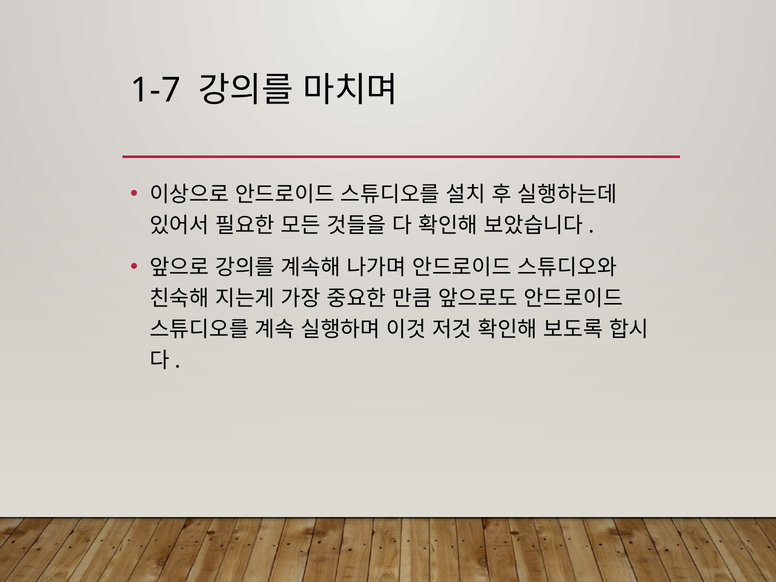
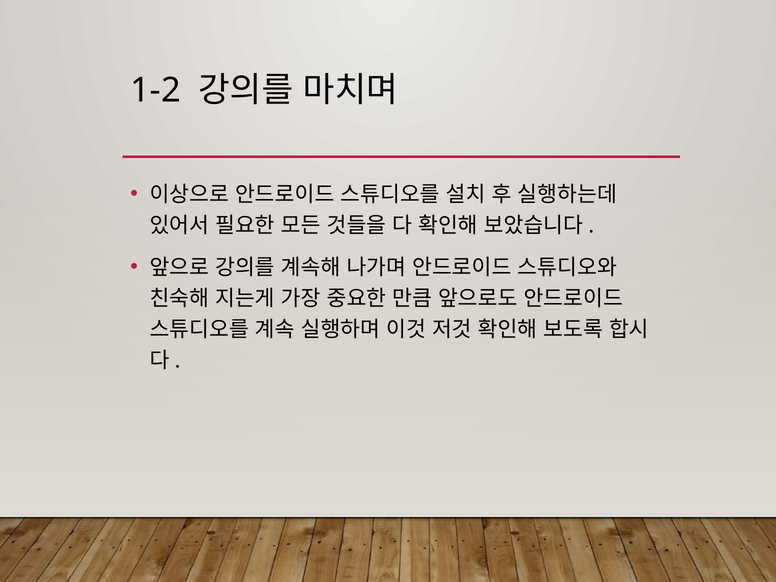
1-7: 1-7 -> 1-2
